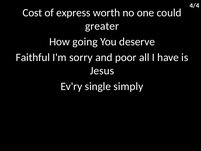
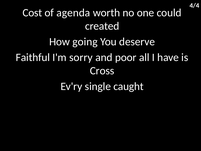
express: express -> agenda
greater: greater -> created
Jesus: Jesus -> Cross
simply: simply -> caught
